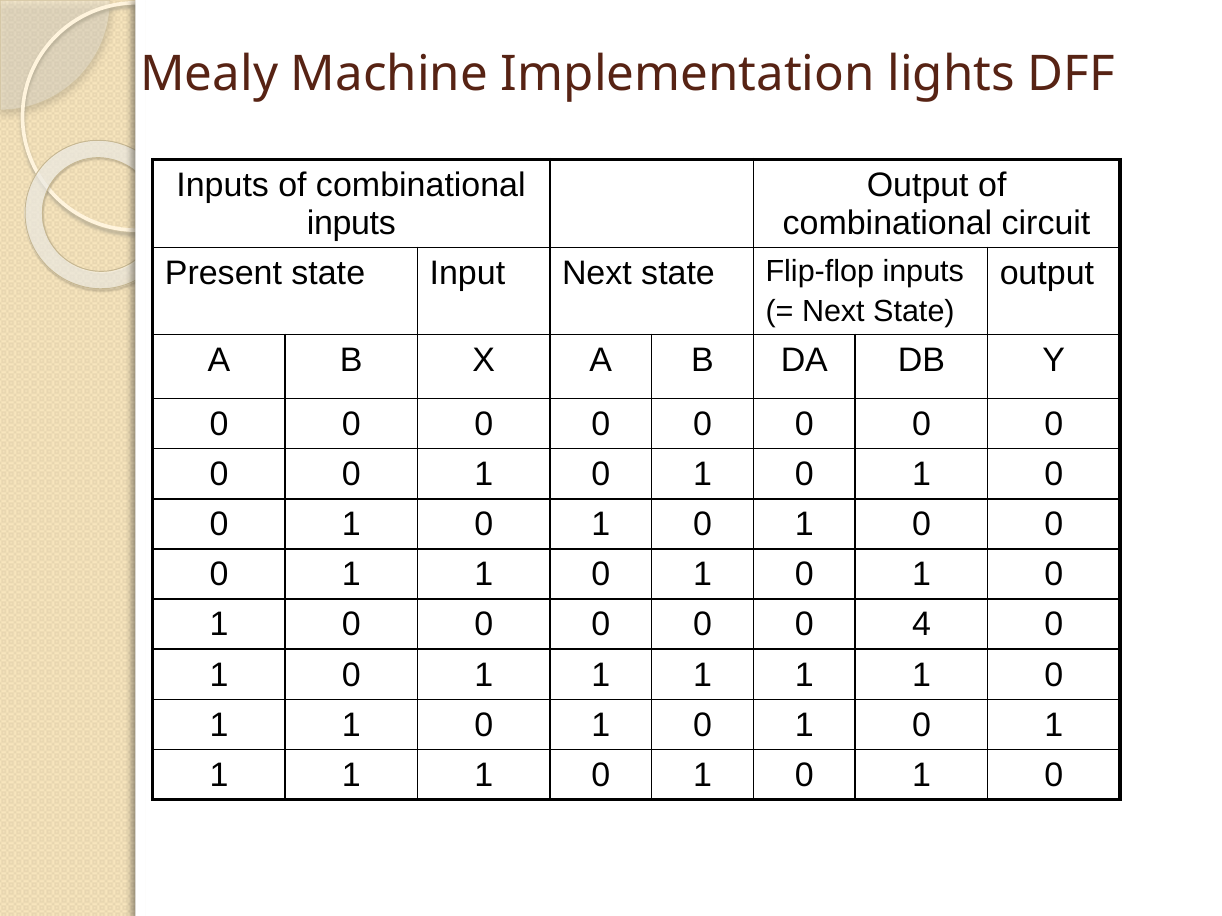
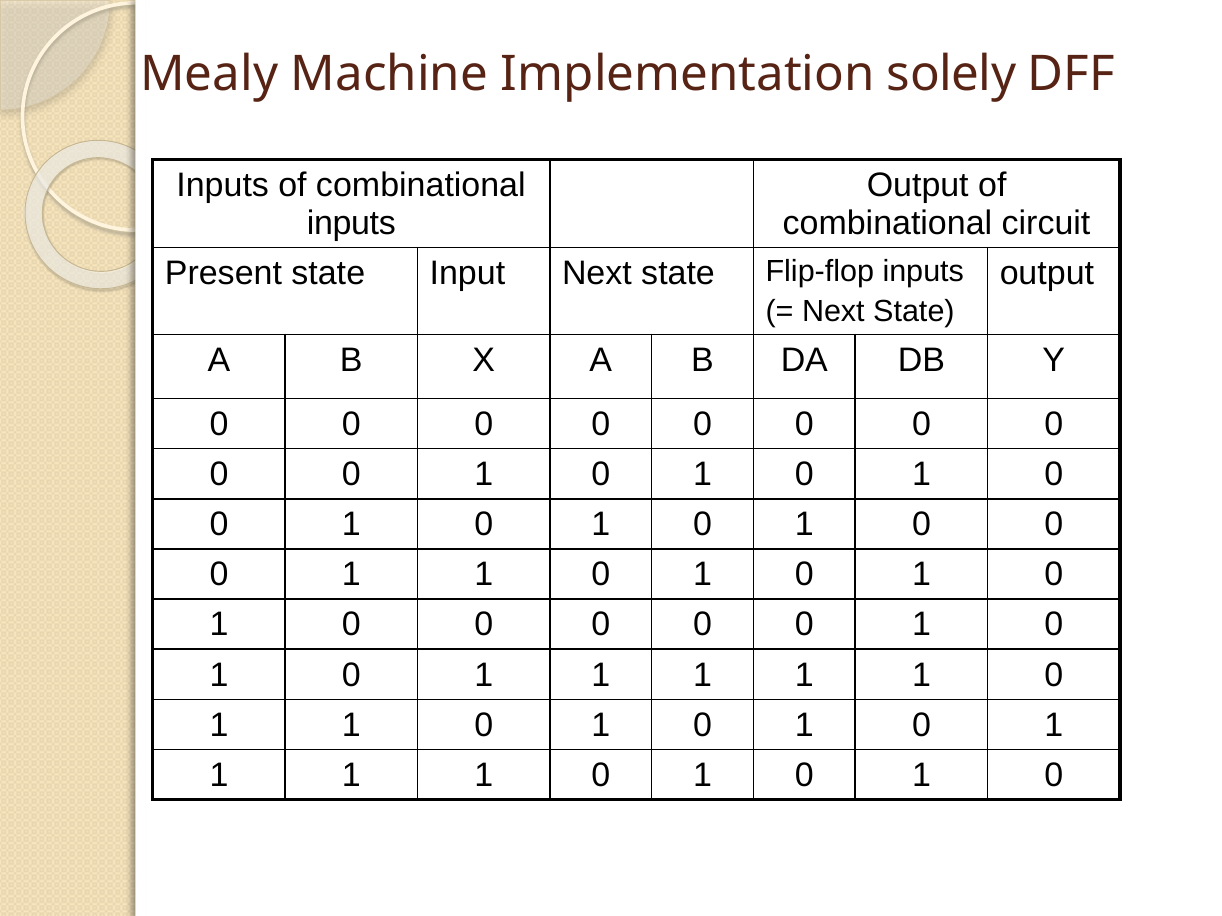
lights: lights -> solely
4 at (921, 625): 4 -> 1
